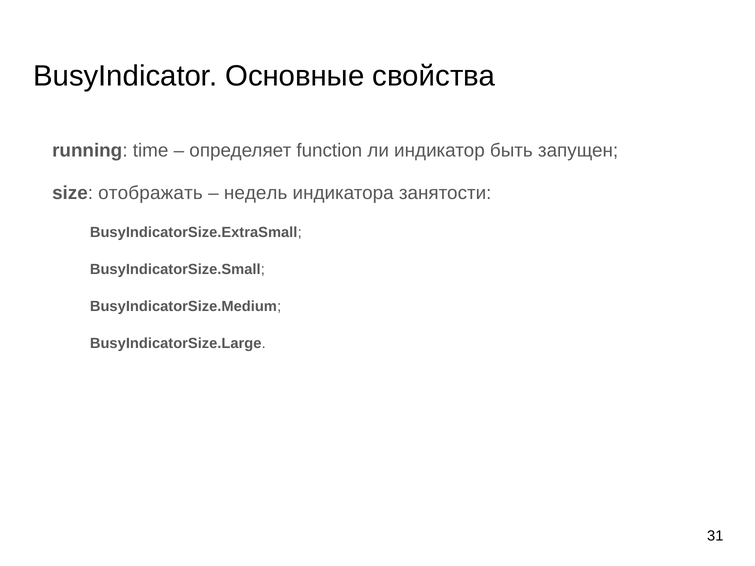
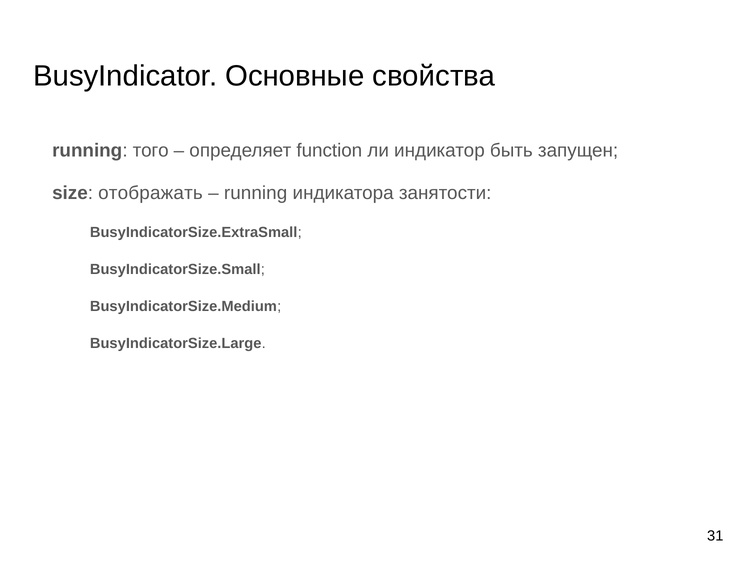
time: time -> того
недель at (256, 193): недель -> running
